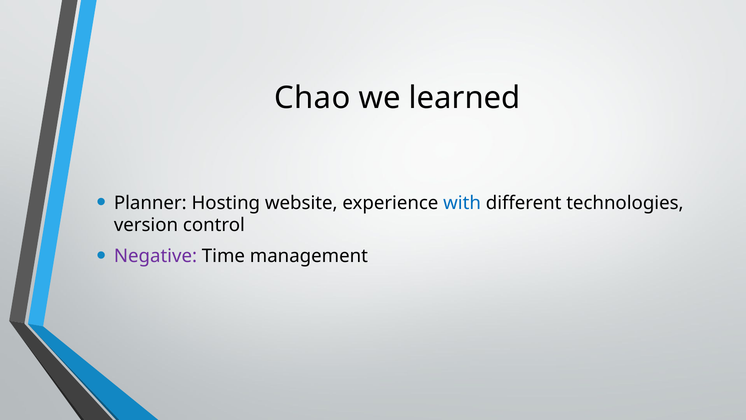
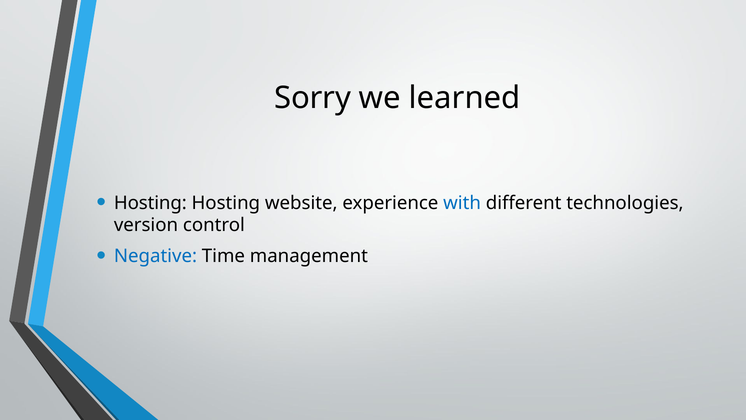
Chao: Chao -> Sorry
Planner at (150, 203): Planner -> Hosting
Negative colour: purple -> blue
